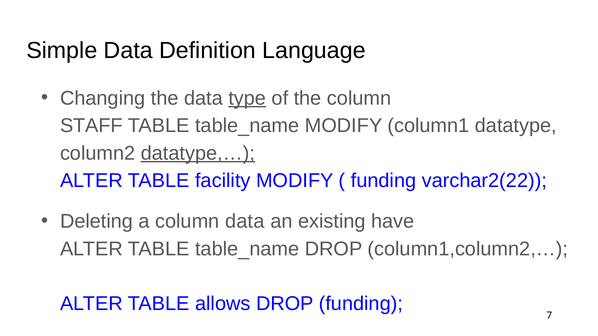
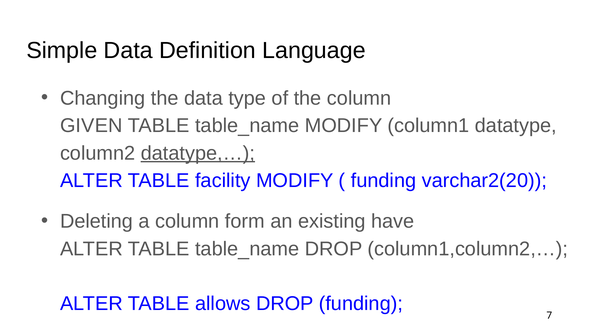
type underline: present -> none
STAFF: STAFF -> GIVEN
varchar2(22: varchar2(22 -> varchar2(20
column data: data -> form
